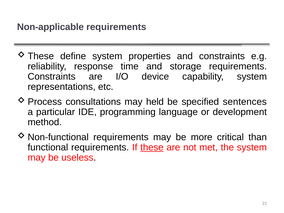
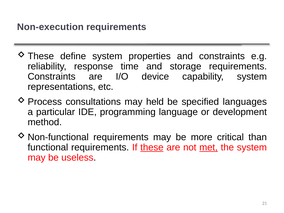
Non-applicable: Non-applicable -> Non-execution
sentences: sentences -> languages
met underline: none -> present
